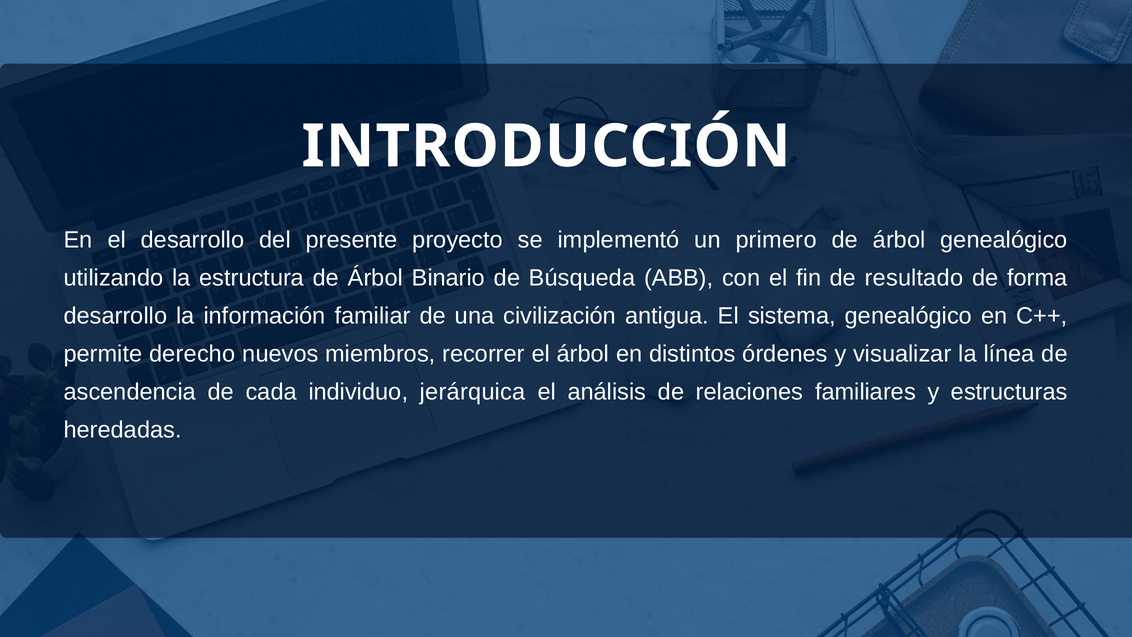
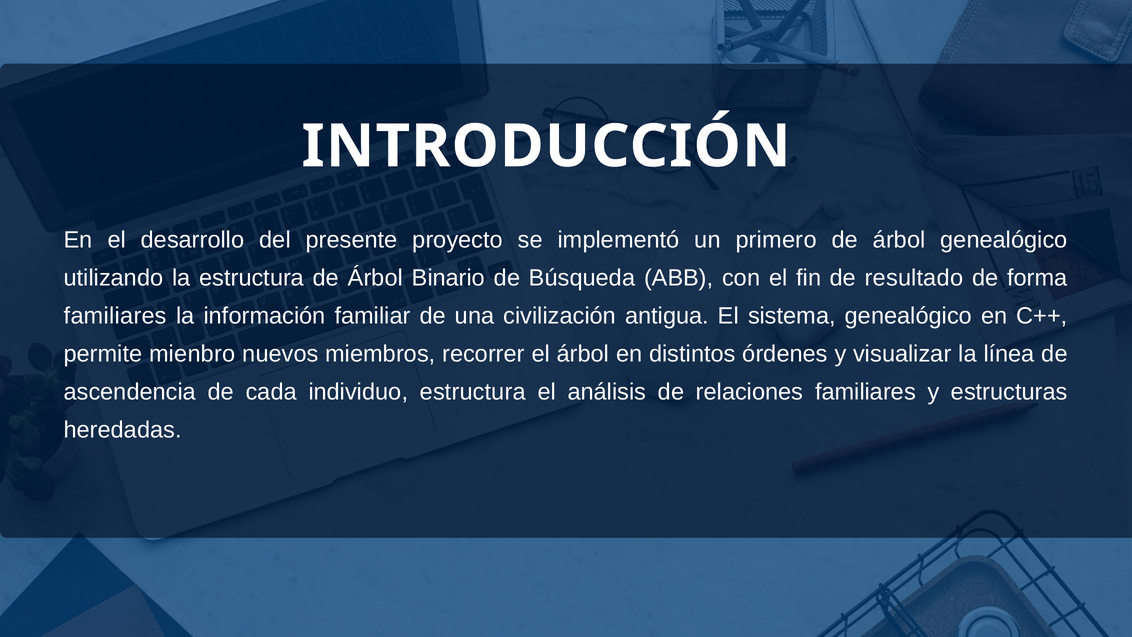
desarrollo at (115, 316): desarrollo -> familiares
derecho: derecho -> mienbro
individuo jerárquica: jerárquica -> estructura
